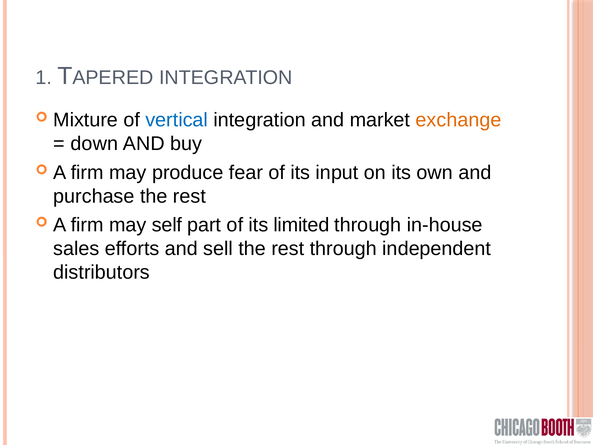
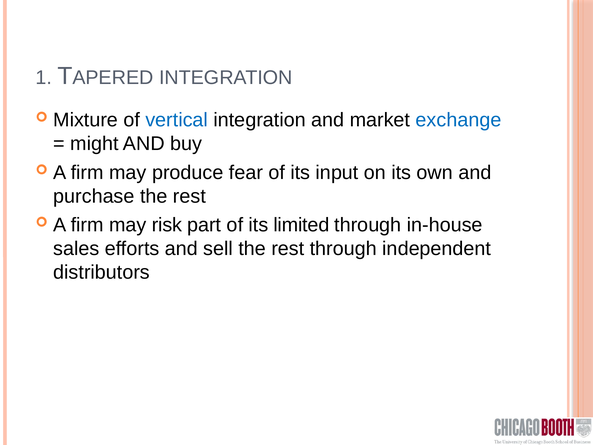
exchange colour: orange -> blue
down: down -> might
self: self -> risk
